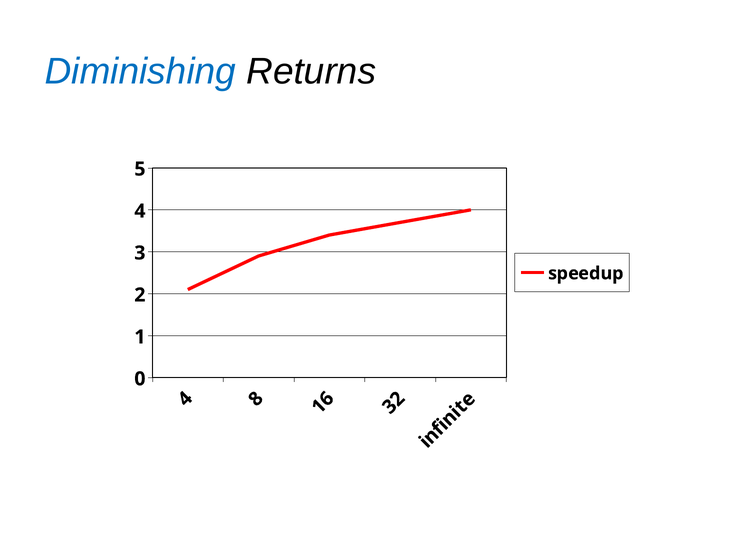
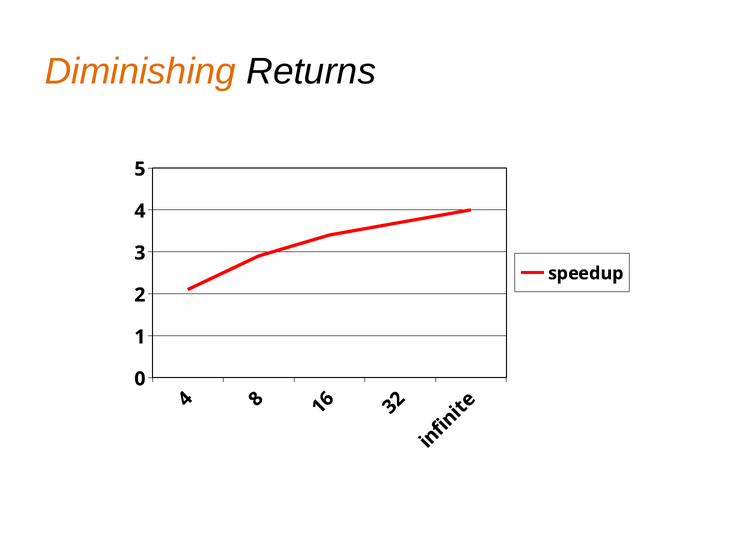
Diminishing colour: blue -> orange
